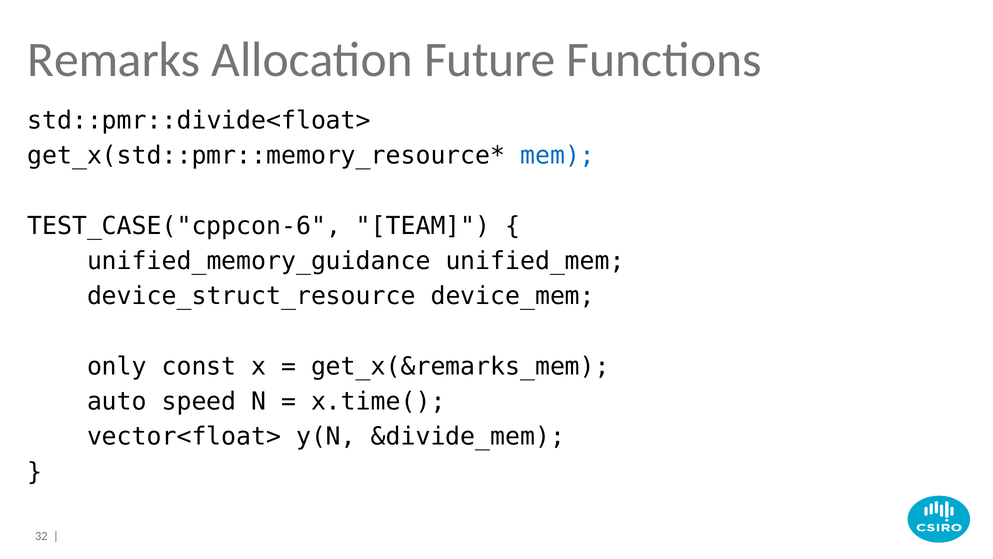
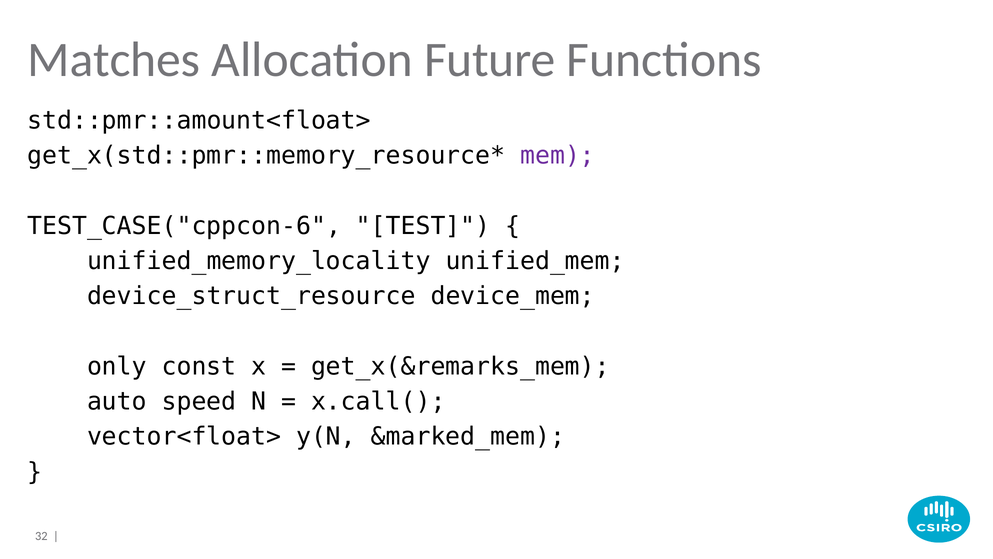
Remarks: Remarks -> Matches
std::pmr::divide<float>: std::pmr::divide<float> -> std::pmr::amount<float>
mem colour: blue -> purple
TEAM: TEAM -> TEST
unified_memory_guidance: unified_memory_guidance -> unified_memory_locality
x.time(: x.time( -> x.call(
&divide_mem: &divide_mem -> &marked_mem
